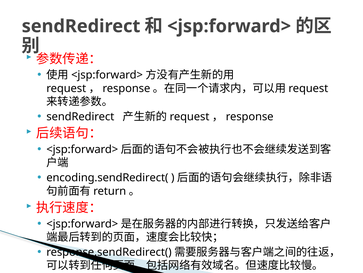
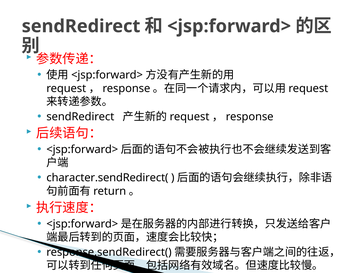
encoding.sendRedirect(: encoding.sendRedirect( -> character.sendRedirect(
